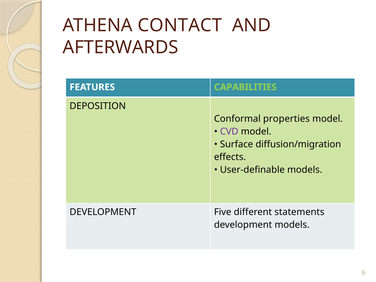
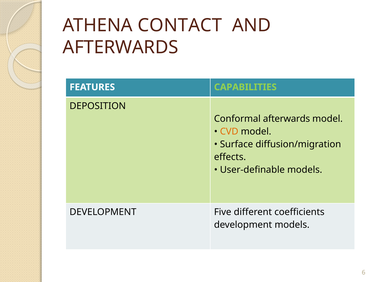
Conformal properties: properties -> afterwards
CVD colour: purple -> orange
statements: statements -> coefficients
